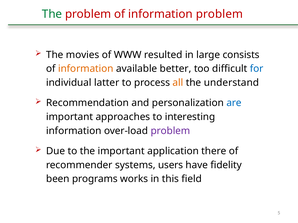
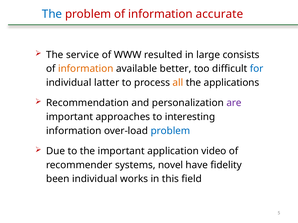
The at (52, 14) colour: green -> blue
information problem: problem -> accurate
movies: movies -> service
understand: understand -> applications
are colour: blue -> purple
problem at (170, 131) colour: purple -> blue
there: there -> video
users: users -> novel
been programs: programs -> individual
